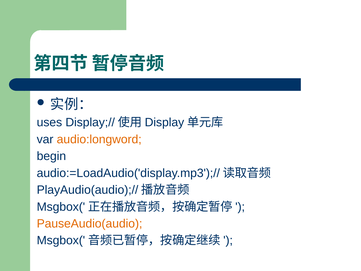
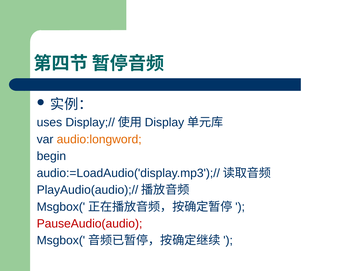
PauseAudio(audio colour: orange -> red
